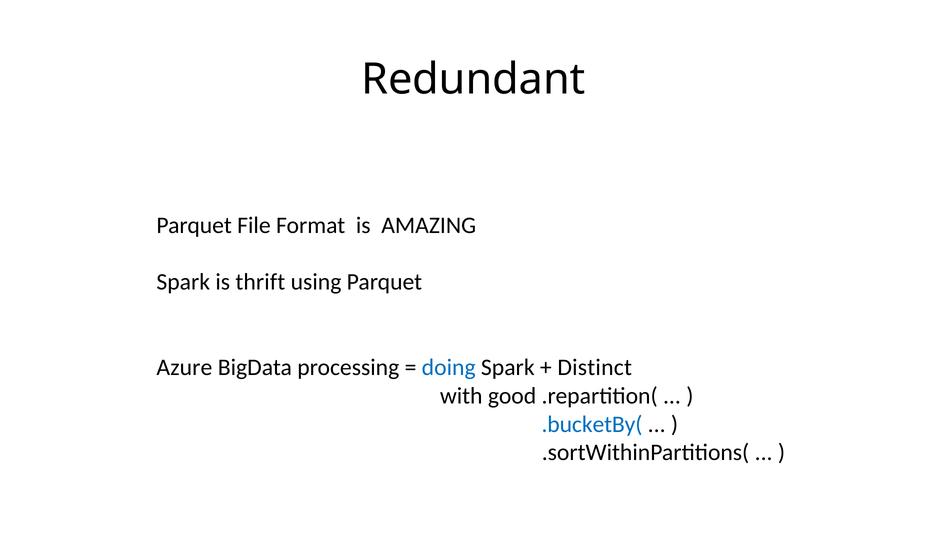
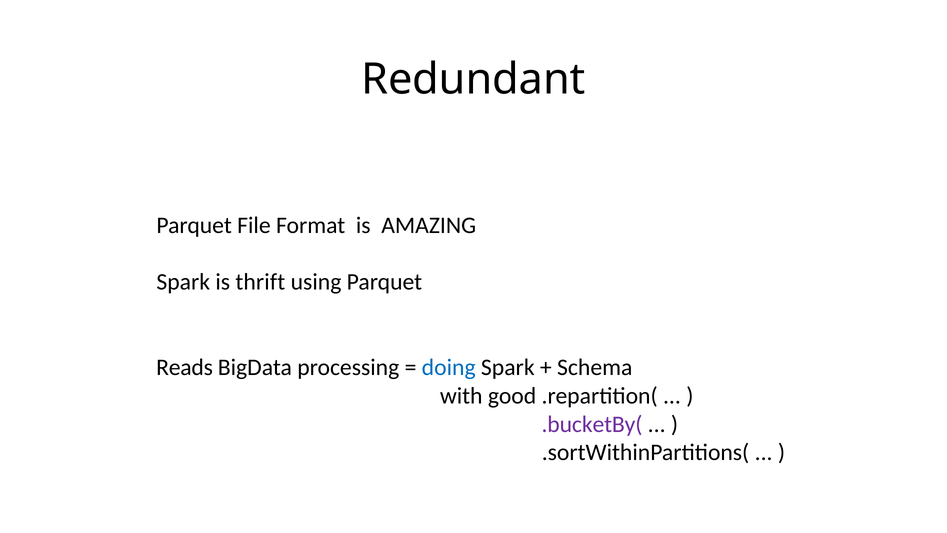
Azure: Azure -> Reads
Distinct: Distinct -> Schema
.bucketBy( colour: blue -> purple
